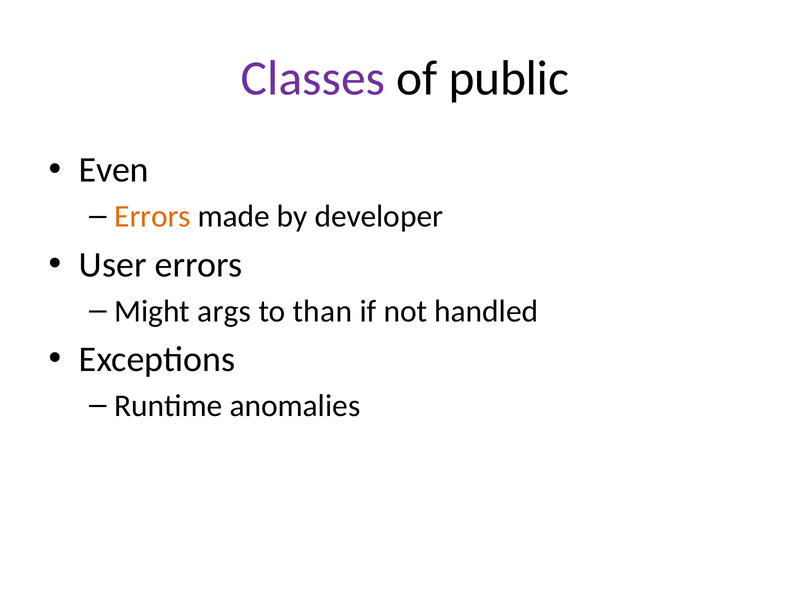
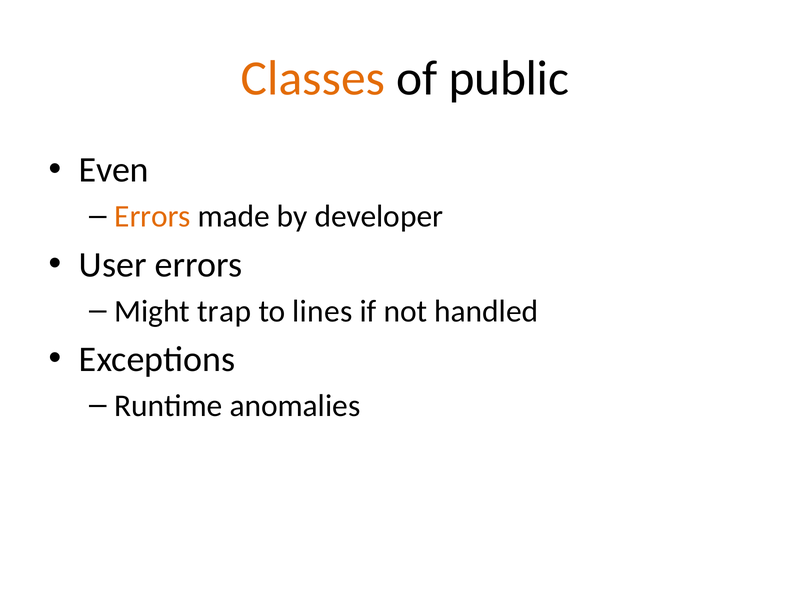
Classes colour: purple -> orange
args: args -> trap
than: than -> lines
